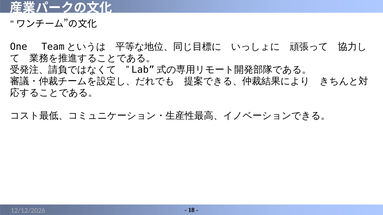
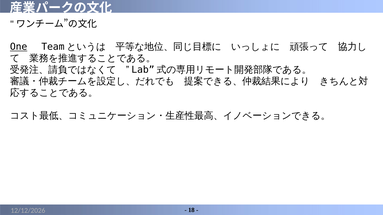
One underline: none -> present
